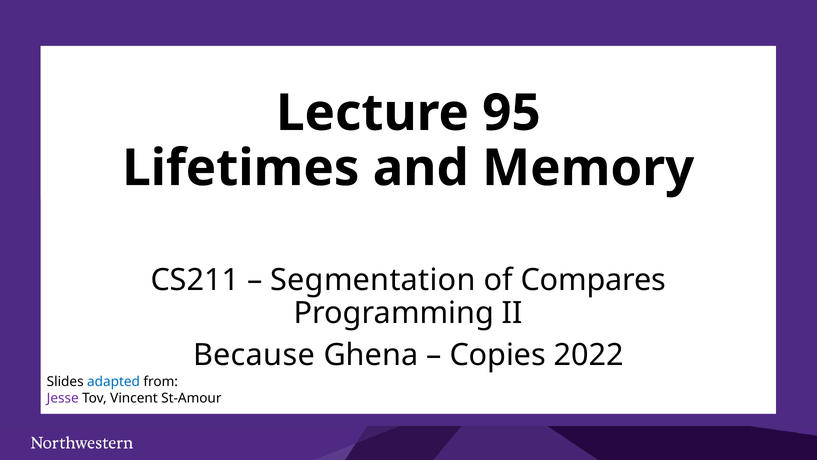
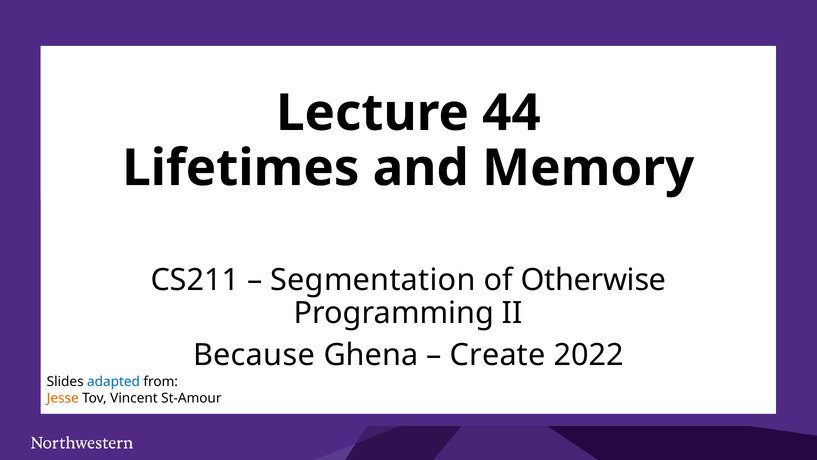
95: 95 -> 44
Compares: Compares -> Otherwise
Copies: Copies -> Create
Jesse colour: purple -> orange
